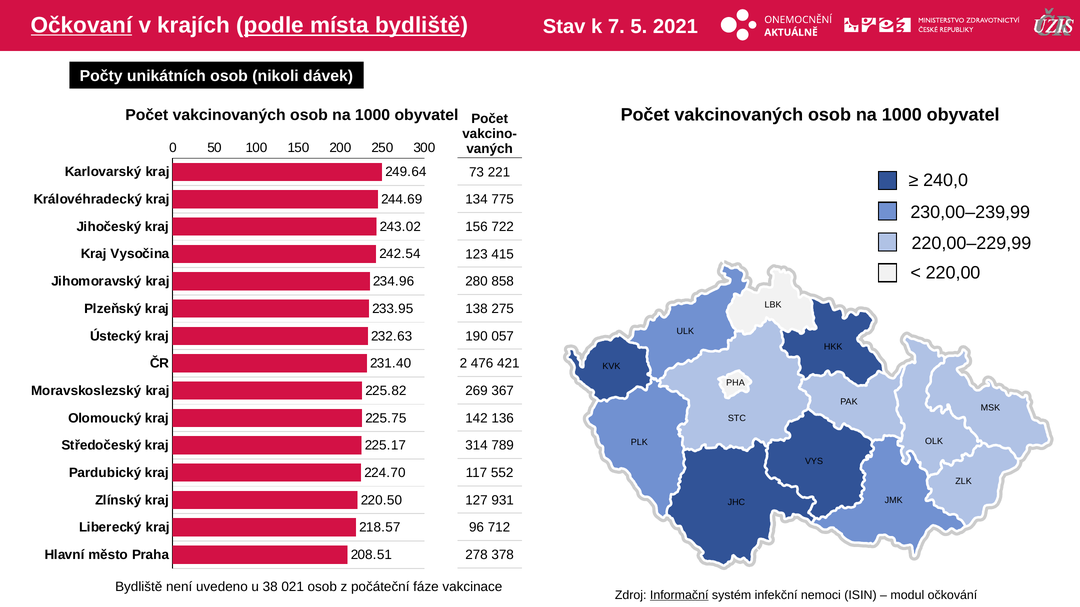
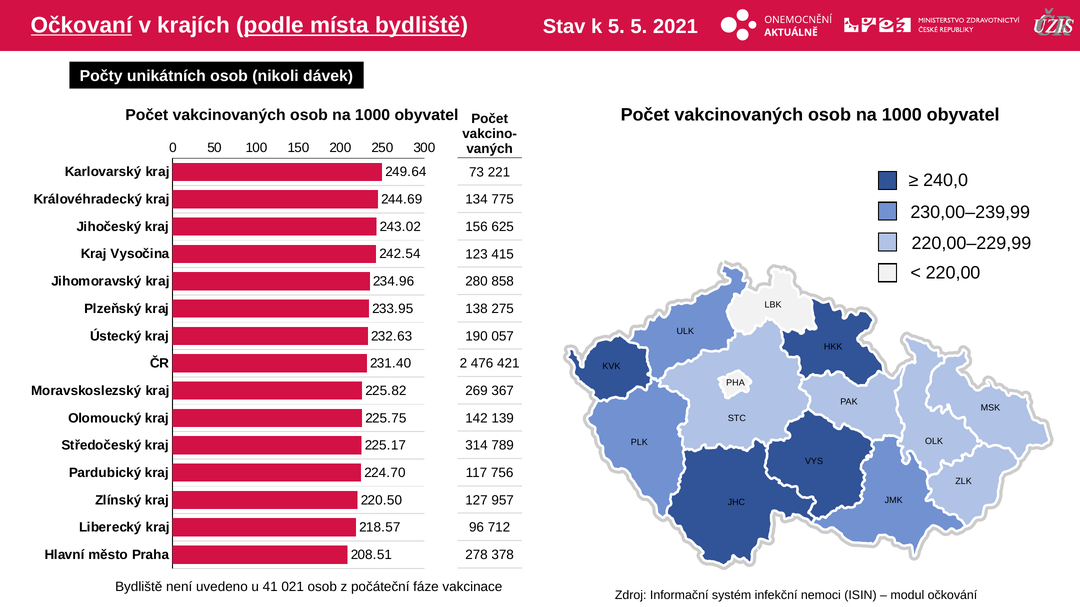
k 7: 7 -> 5
722: 722 -> 625
136: 136 -> 139
552: 552 -> 756
931: 931 -> 957
38: 38 -> 41
Informační underline: present -> none
